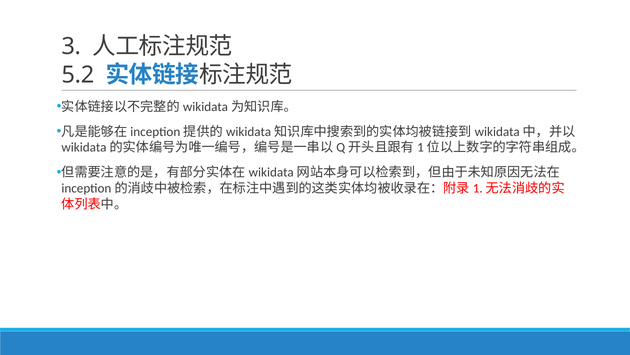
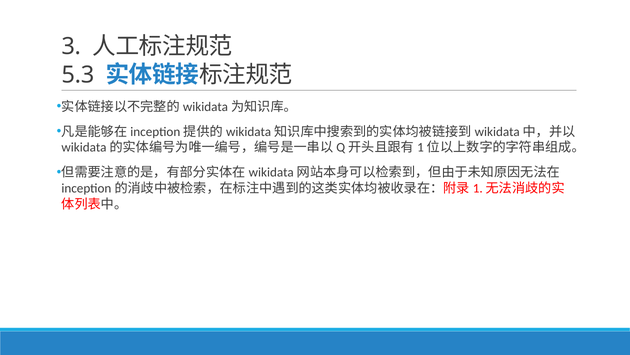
5.2: 5.2 -> 5.3
